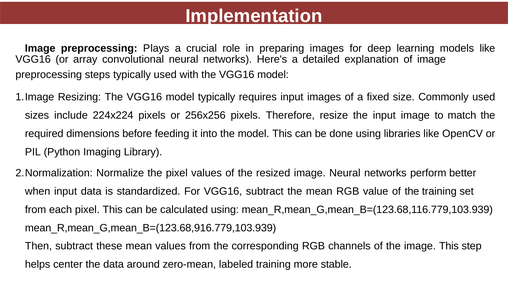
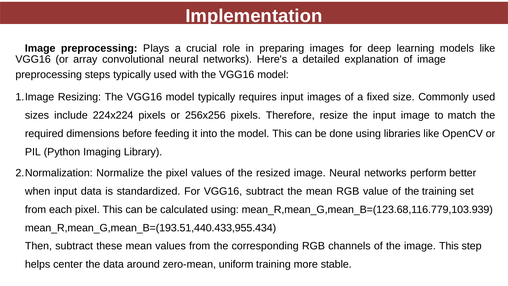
mean_R,mean_G,mean_B=(123.68,916.779,103.939: mean_R,mean_G,mean_B=(123.68,916.779,103.939 -> mean_R,mean_G,mean_B=(193.51,440.433,955.434
labeled: labeled -> uniform
